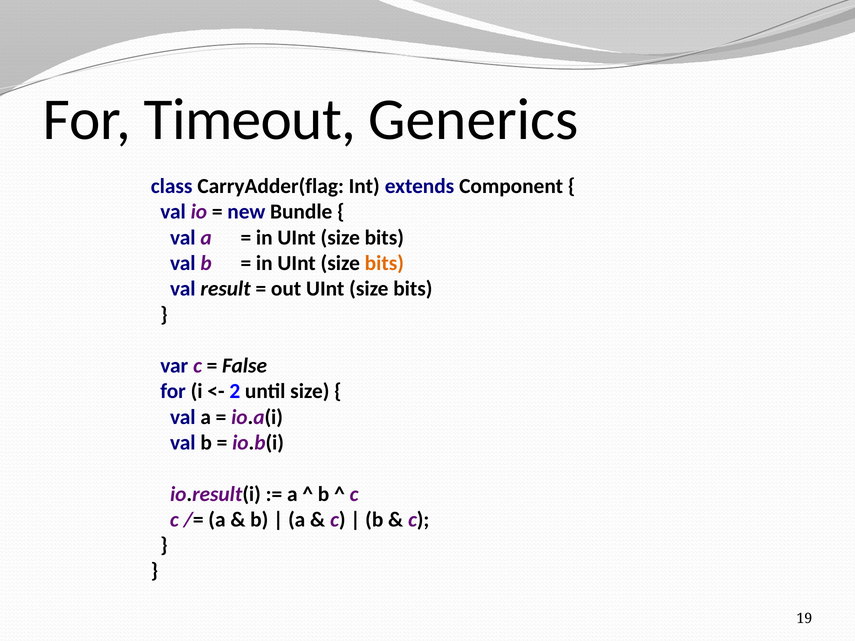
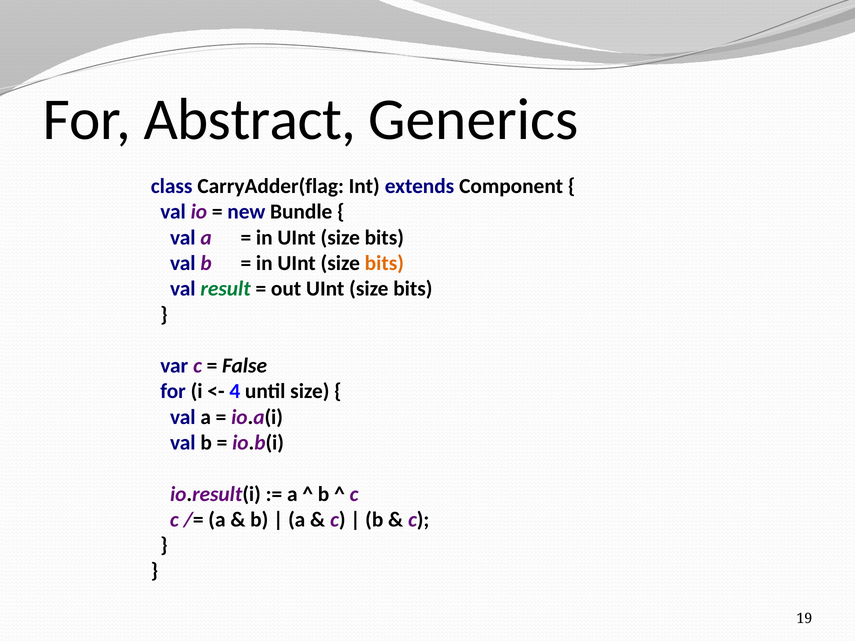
Timeout: Timeout -> Abstract
result colour: black -> green
2: 2 -> 4
